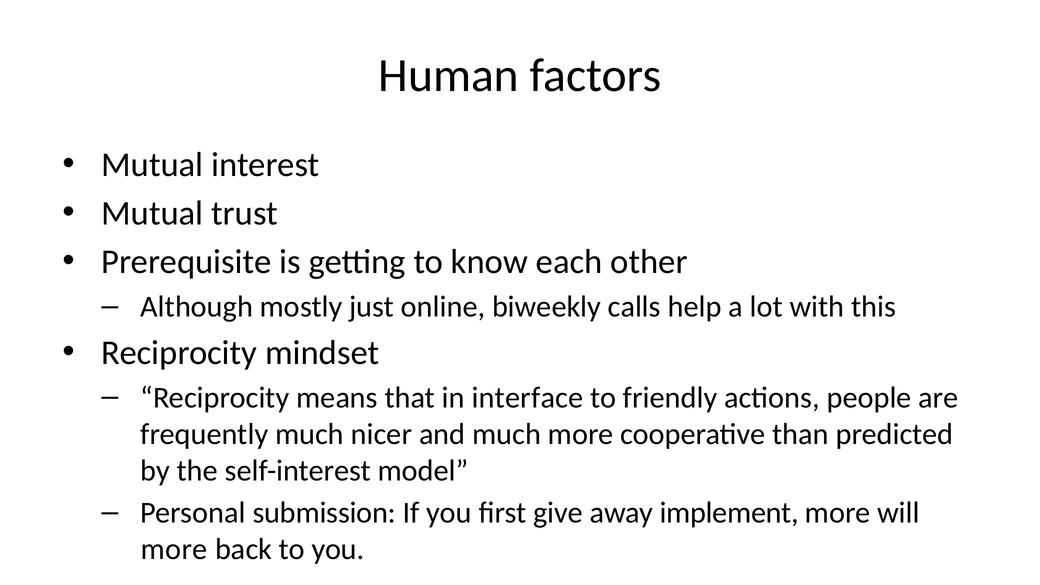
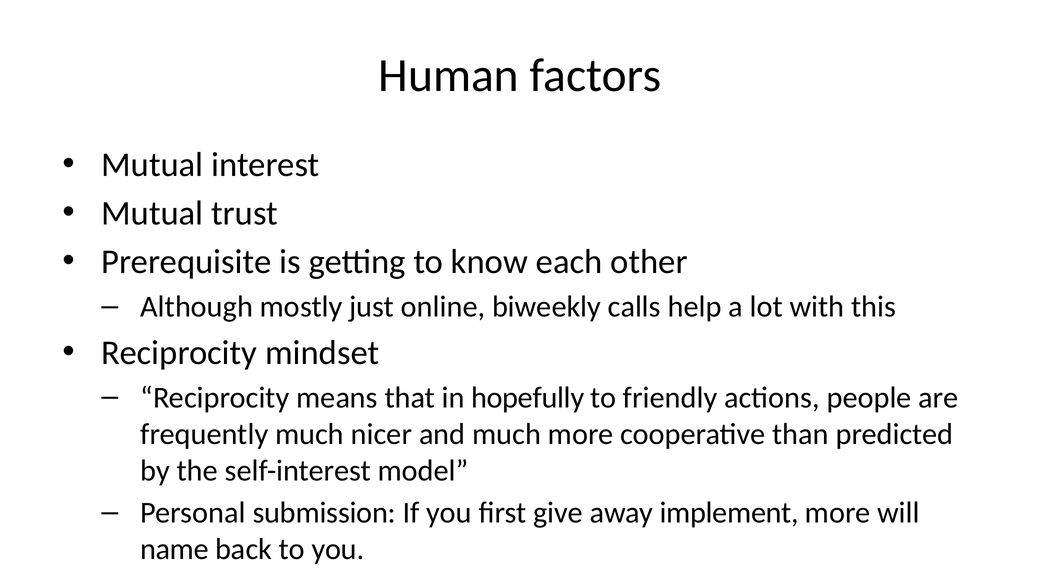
interface: interface -> hopefully
more at (174, 549): more -> name
